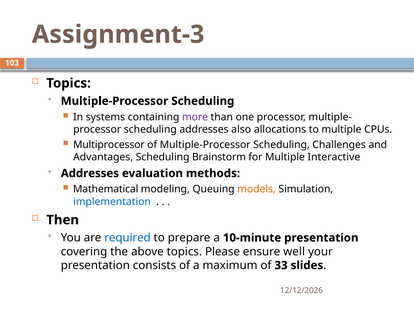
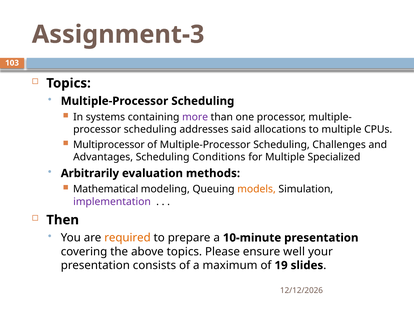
also: also -> said
Brainstorm: Brainstorm -> Conditions
Interactive: Interactive -> Specialized
Addresses at (90, 174): Addresses -> Arbitrarily
implementation colour: blue -> purple
required colour: blue -> orange
33: 33 -> 19
